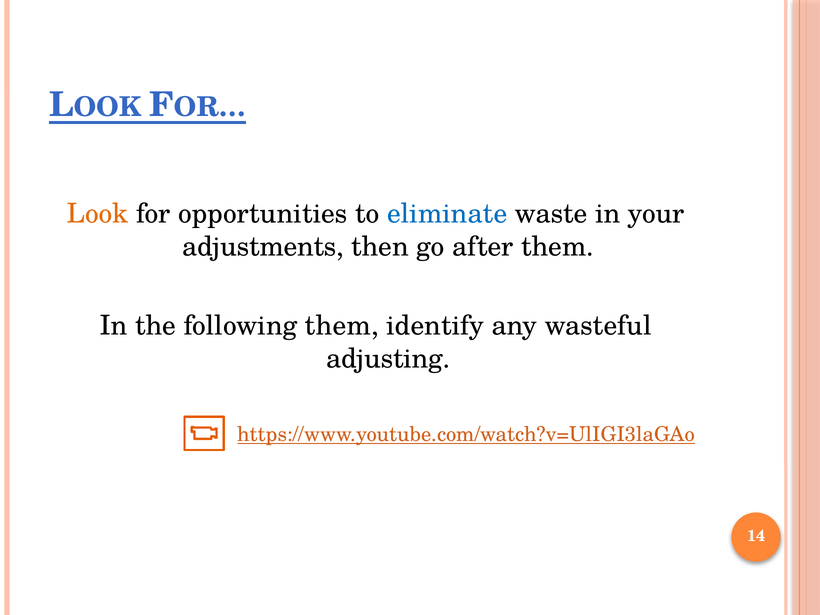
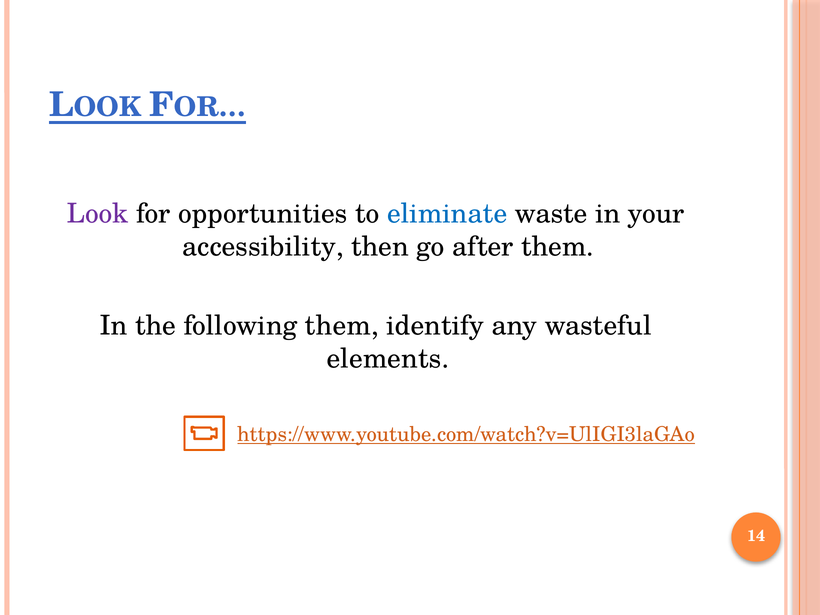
Look colour: orange -> purple
adjustments: adjustments -> accessibility
adjusting: adjusting -> elements
